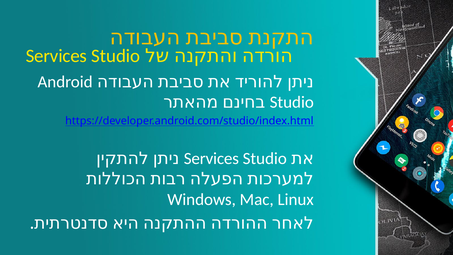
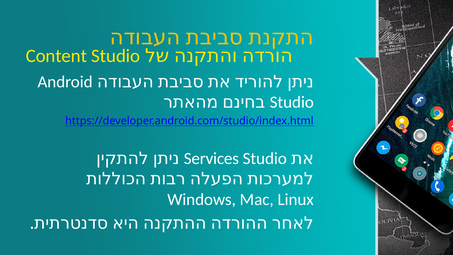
Services at (56, 56): Services -> Content
